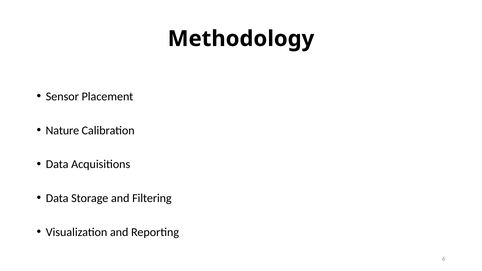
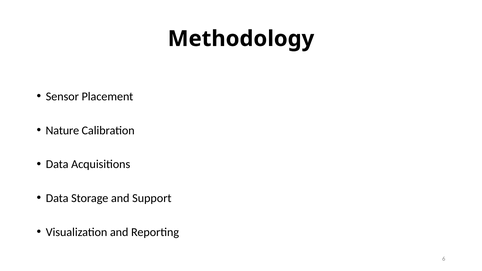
Filtering: Filtering -> Support
